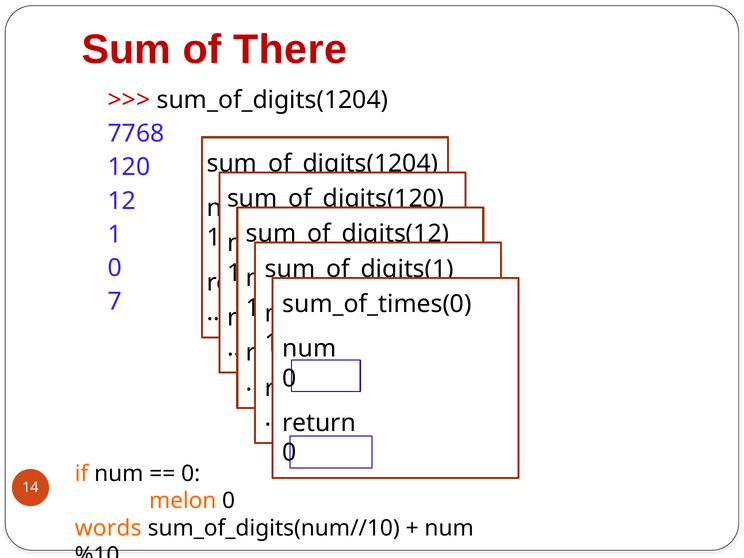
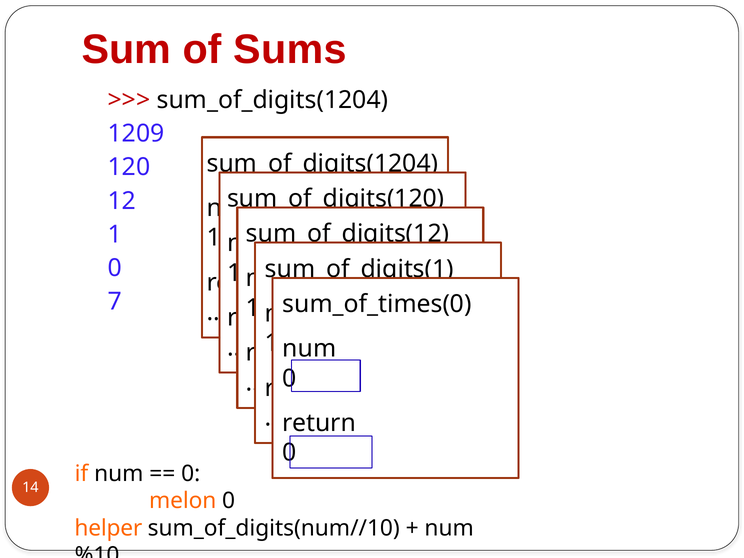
There: There -> Sums
7768: 7768 -> 1209
words: words -> helper
